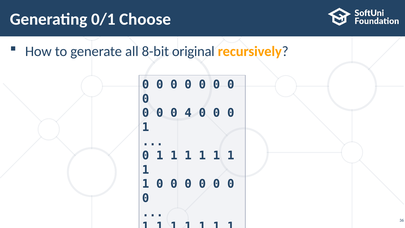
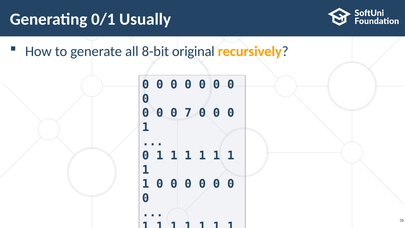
Choose: Choose -> Usually
4: 4 -> 7
